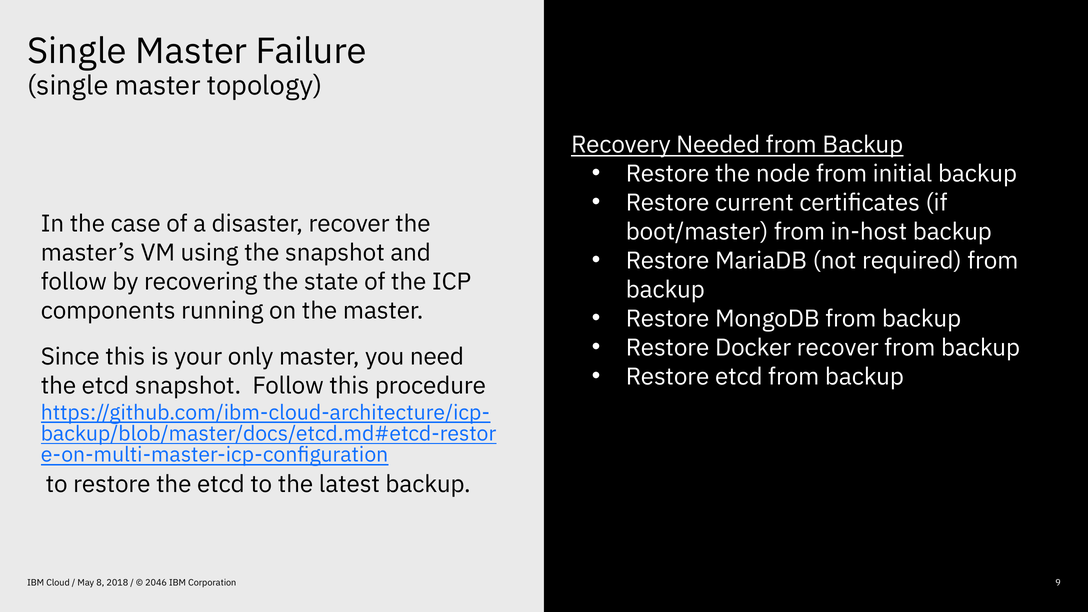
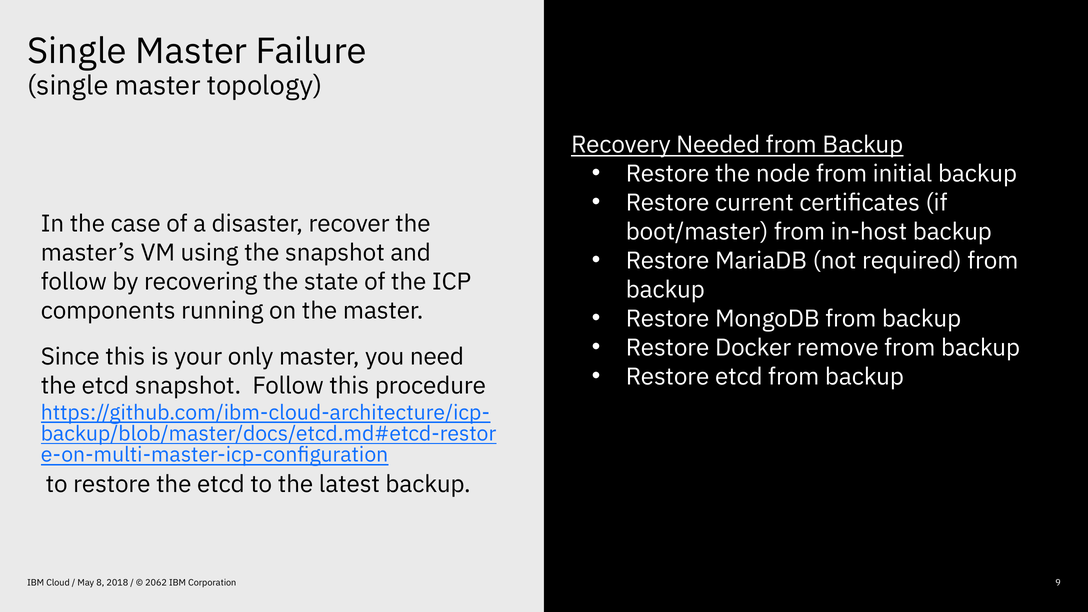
Docker recover: recover -> remove
2046: 2046 -> 2062
